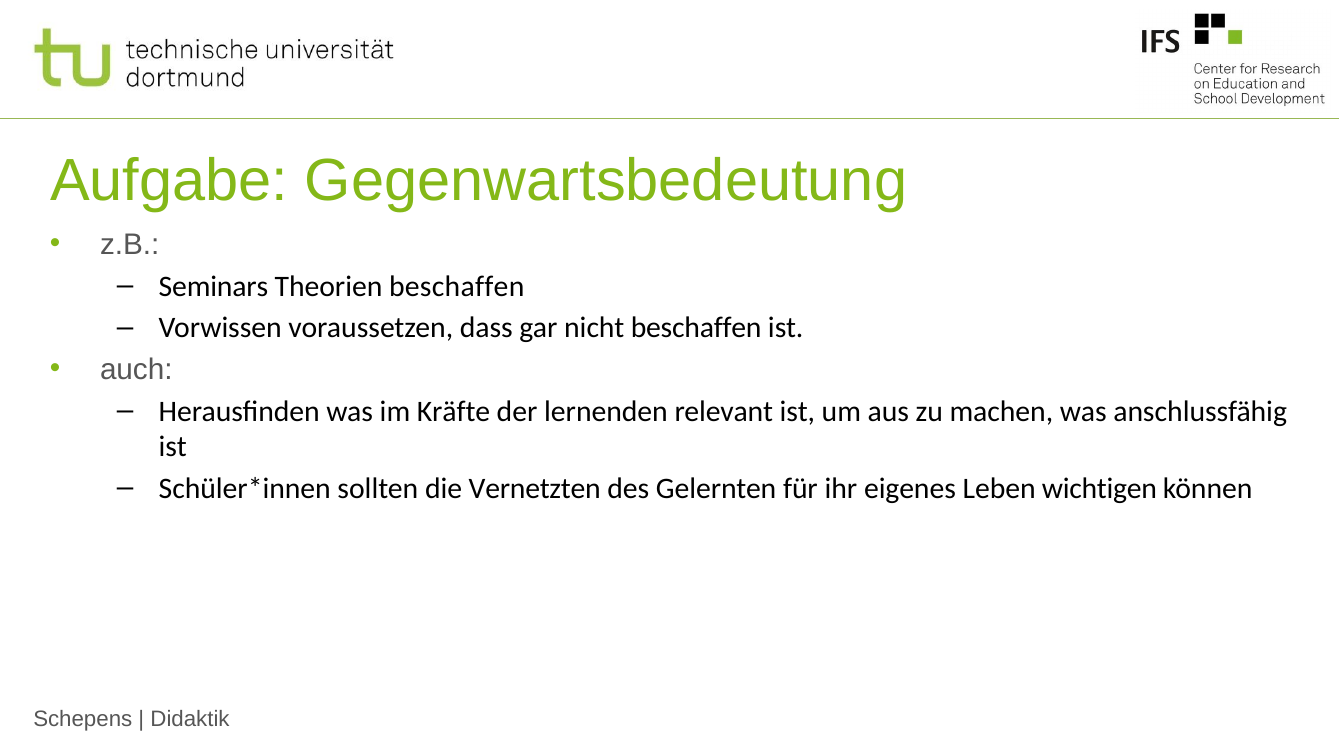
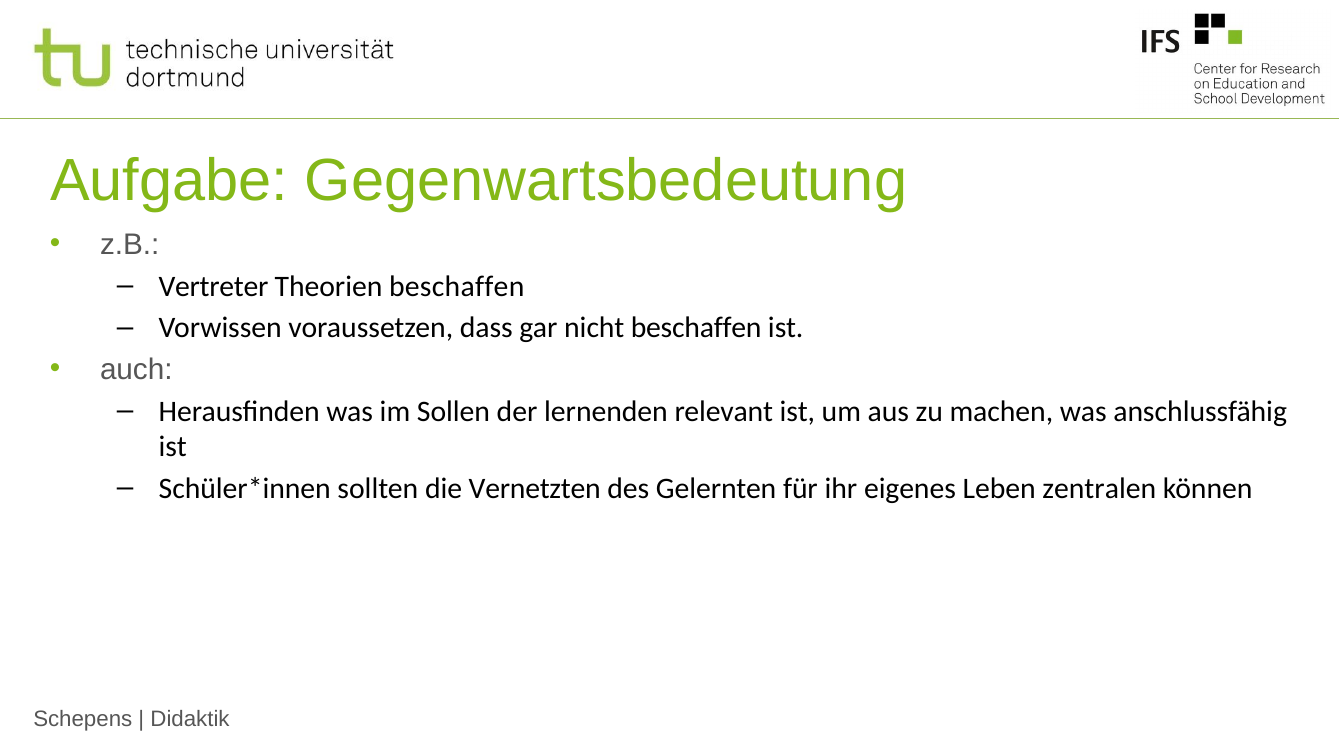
Seminars: Seminars -> Vertreter
Kräfte: Kräfte -> Sollen
wichtigen: wichtigen -> zentralen
